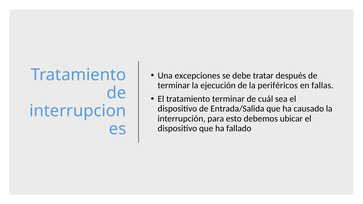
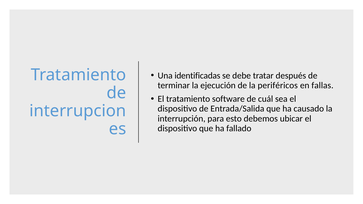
excepciones: excepciones -> identificadas
tratamiento terminar: terminar -> software
